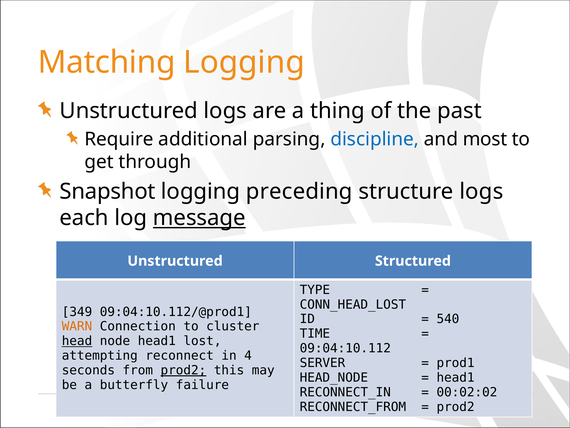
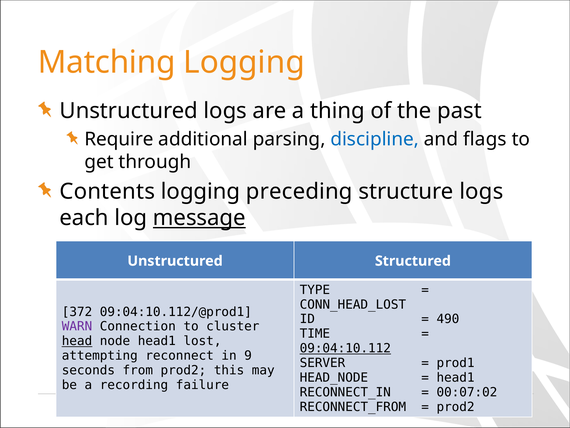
most: most -> flags
Snapshot: Snapshot -> Contents
349: 349 -> 372
540: 540 -> 490
WARN colour: orange -> purple
09:04:10.112 underline: none -> present
4: 4 -> 9
prod2 at (183, 370) underline: present -> none
butterfly: butterfly -> recording
00:02:02: 00:02:02 -> 00:07:02
